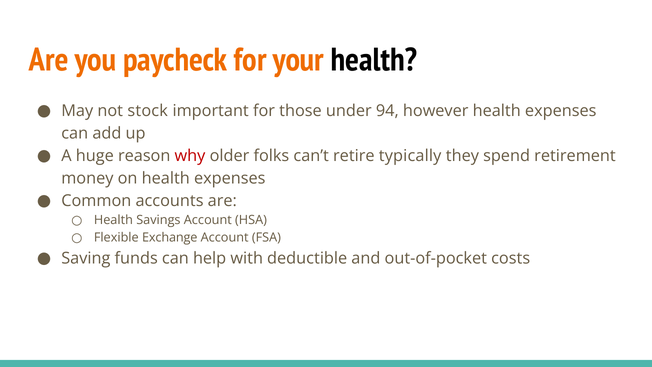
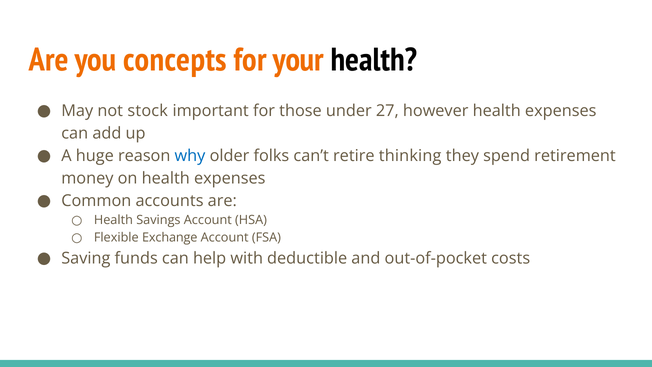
paycheck: paycheck -> concepts
94: 94 -> 27
why colour: red -> blue
typically: typically -> thinking
